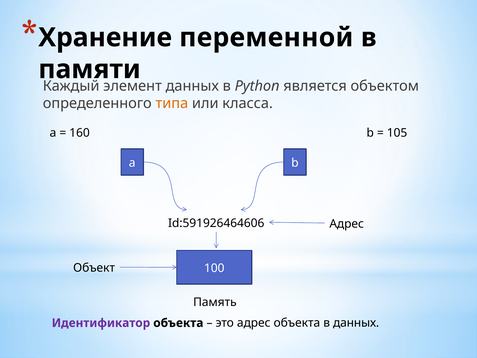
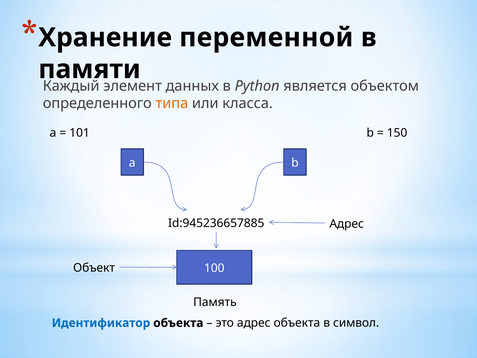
160: 160 -> 101
105: 105 -> 150
Id:591926464606: Id:591926464606 -> Id:945236657885
Идентификатор colour: purple -> blue
в данных: данных -> символ
